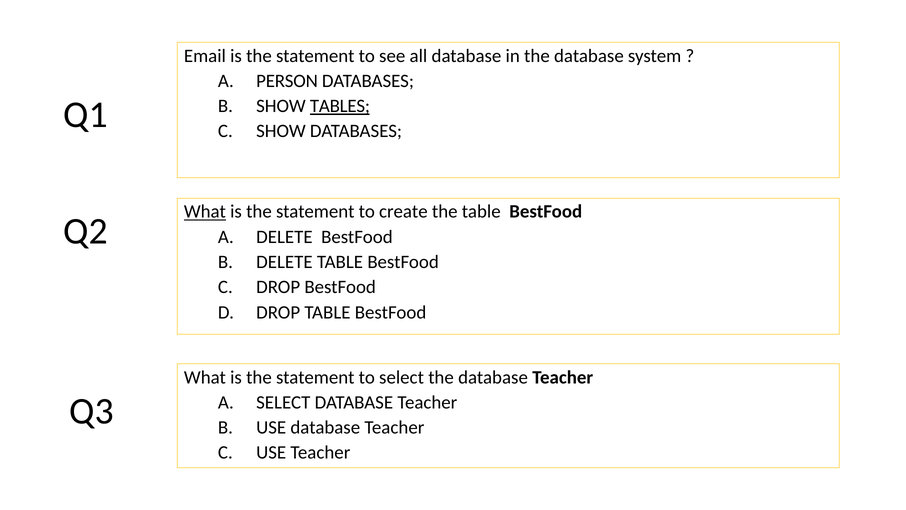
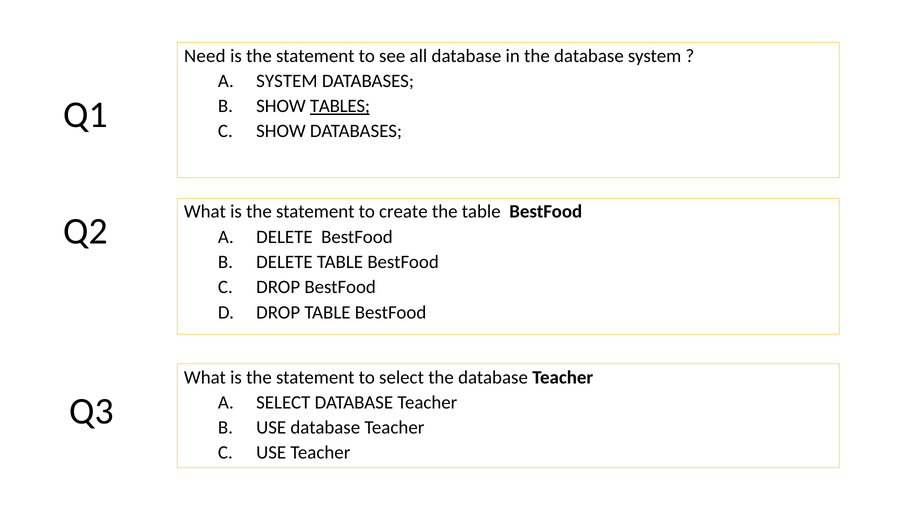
Email: Email -> Need
PERSON at (287, 81): PERSON -> SYSTEM
What at (205, 212) underline: present -> none
